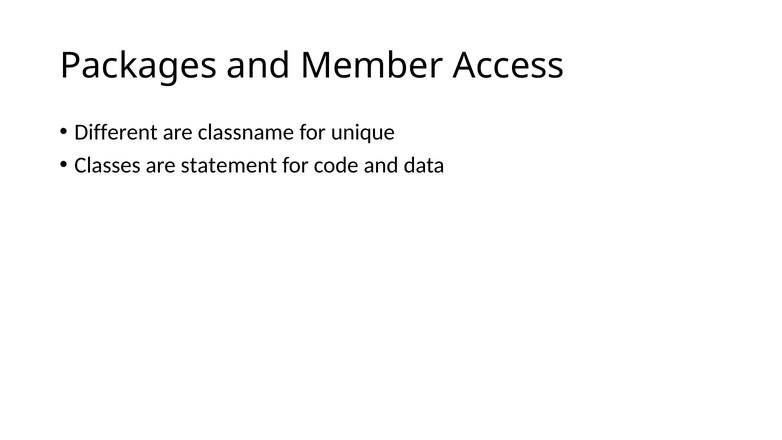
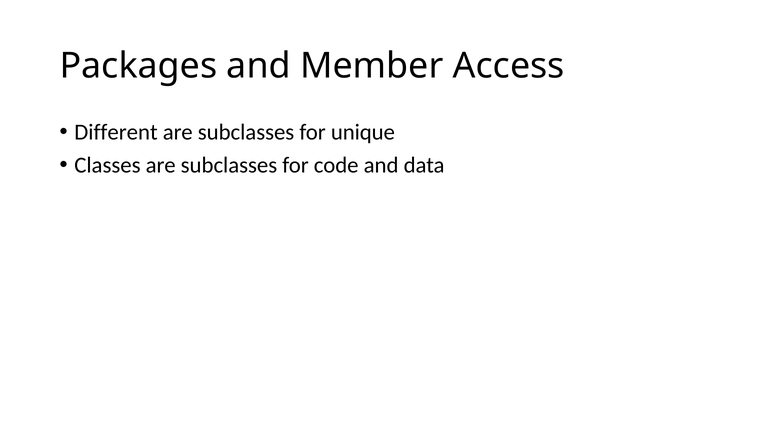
classname at (246, 132): classname -> subclasses
Classes are statement: statement -> subclasses
